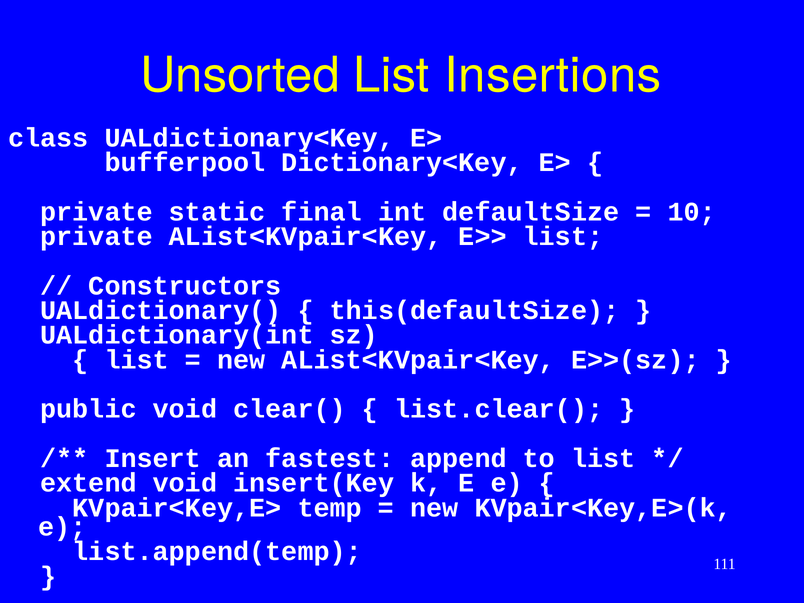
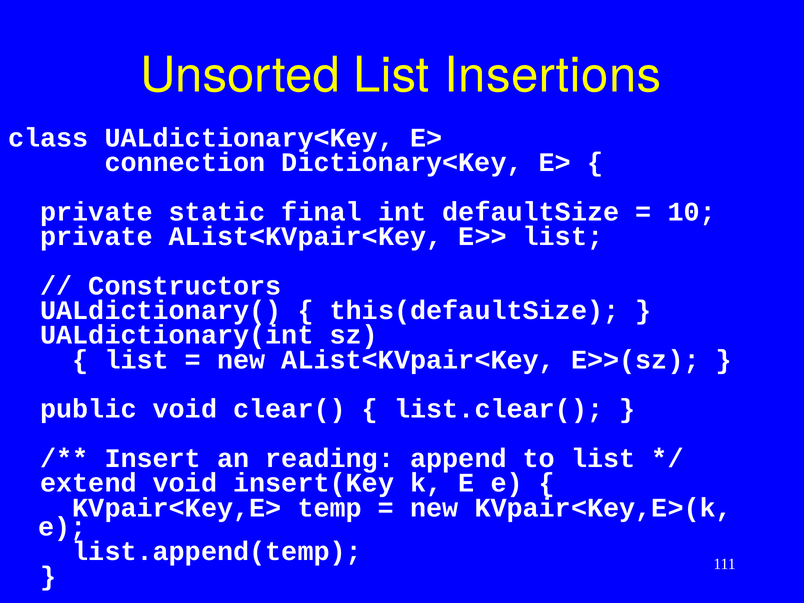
bufferpool: bufferpool -> connection
fastest: fastest -> reading
